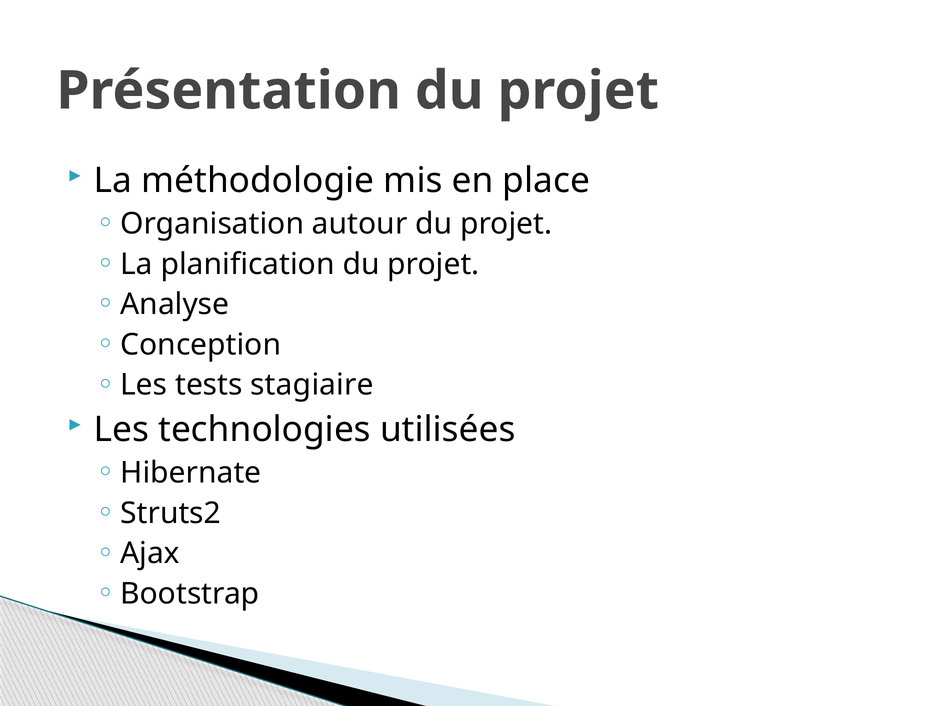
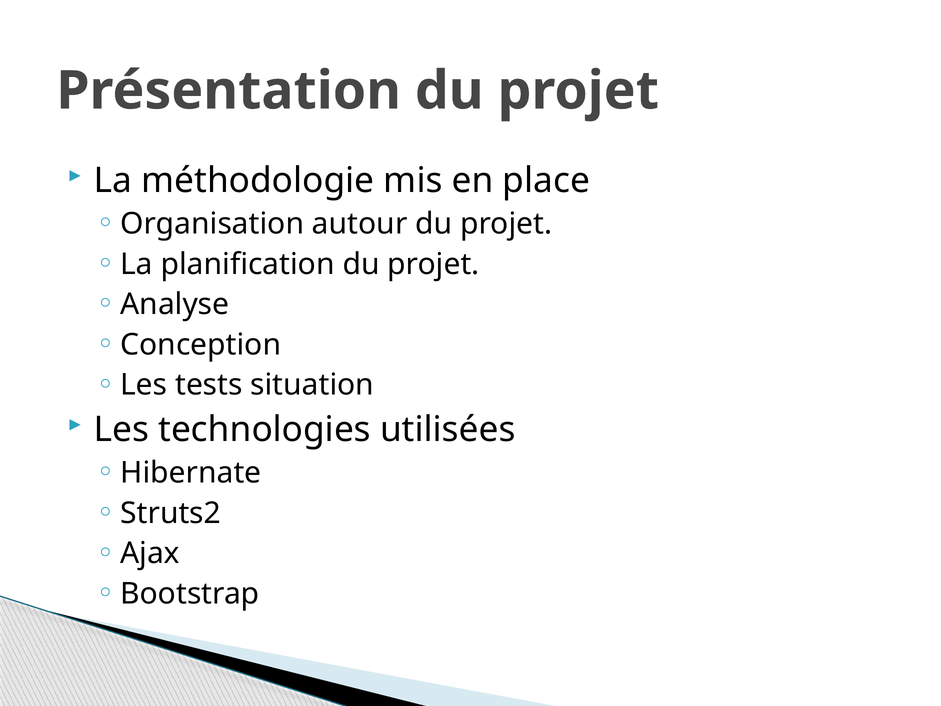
stagiaire: stagiaire -> situation
